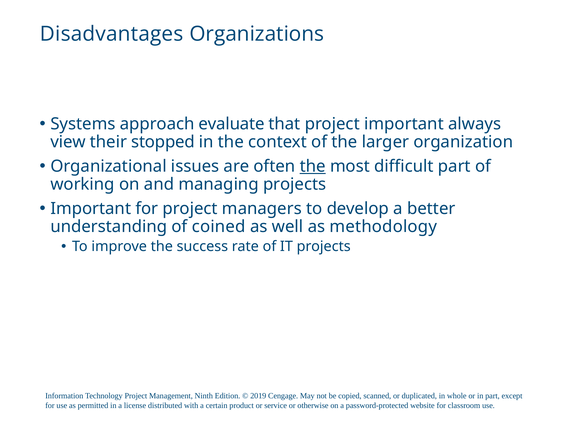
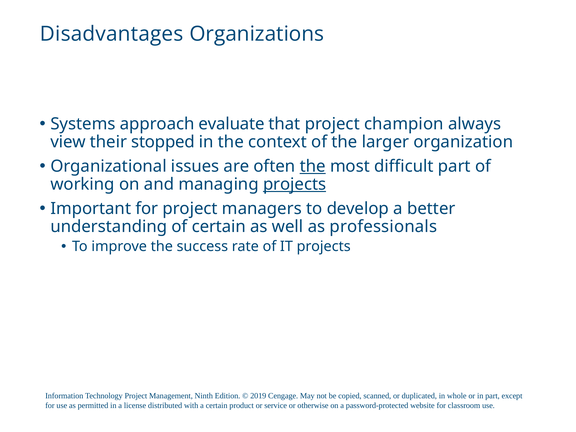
project important: important -> champion
projects at (295, 184) underline: none -> present
of coined: coined -> certain
methodology: methodology -> professionals
